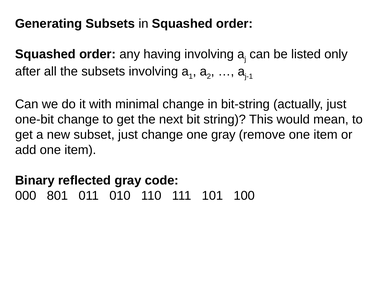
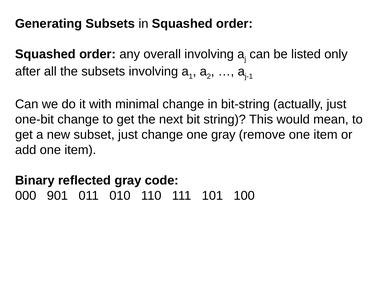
having: having -> overall
801: 801 -> 901
